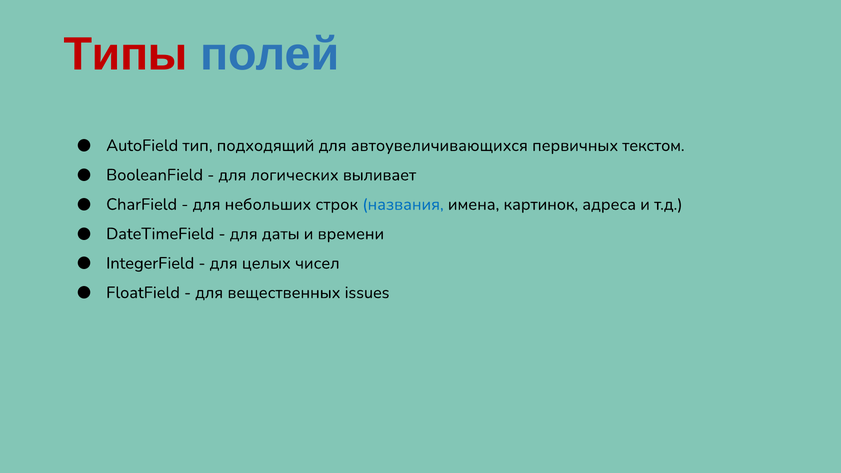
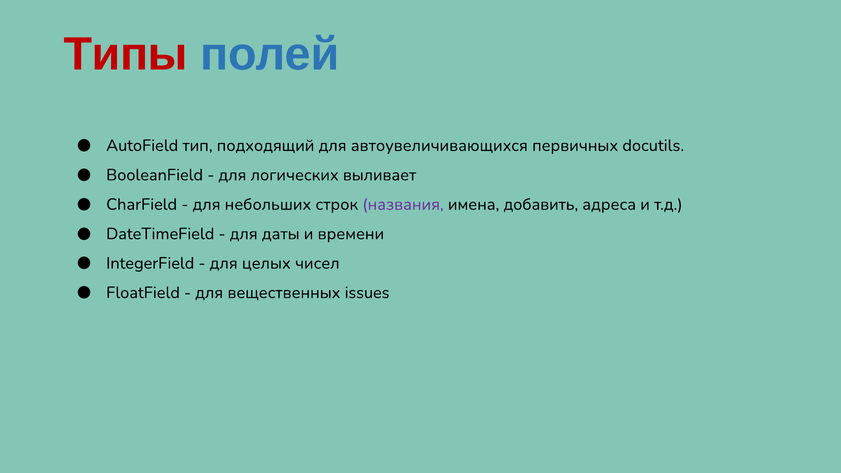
текстом: текстом -> docutils
названия colour: blue -> purple
картинок: картинок -> добавить
